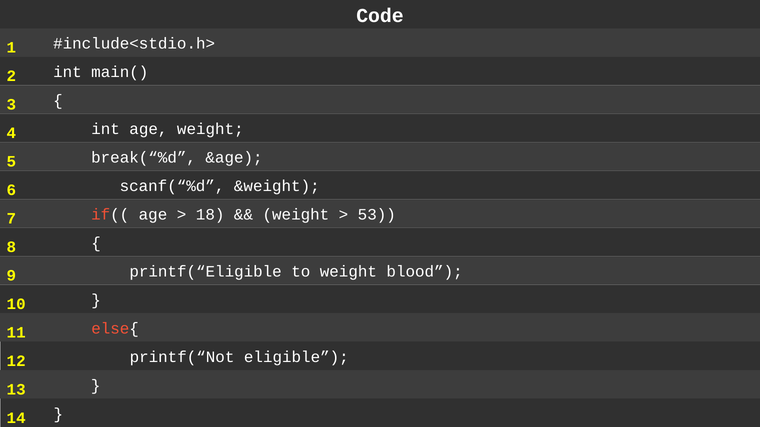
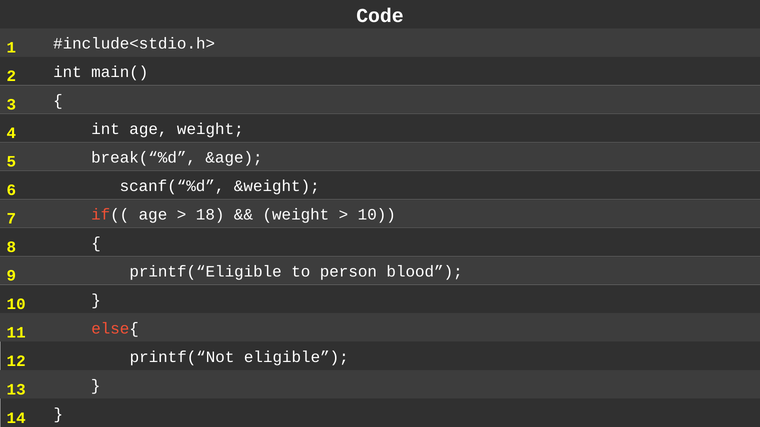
53 at (377, 215): 53 -> 10
to weight: weight -> person
